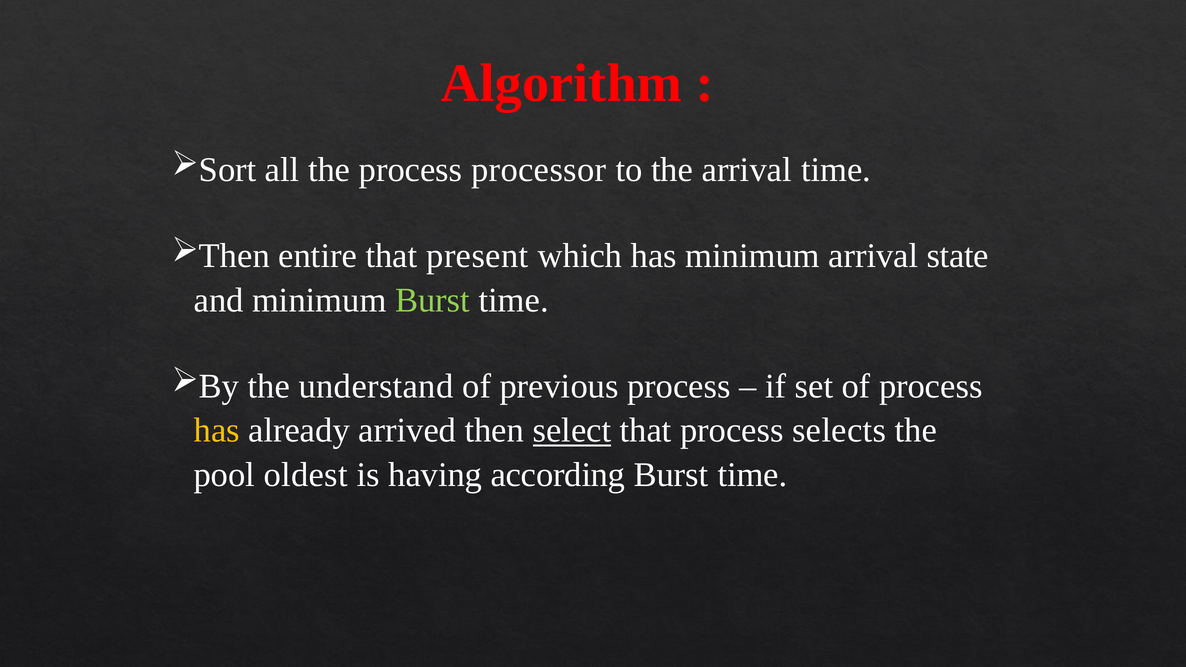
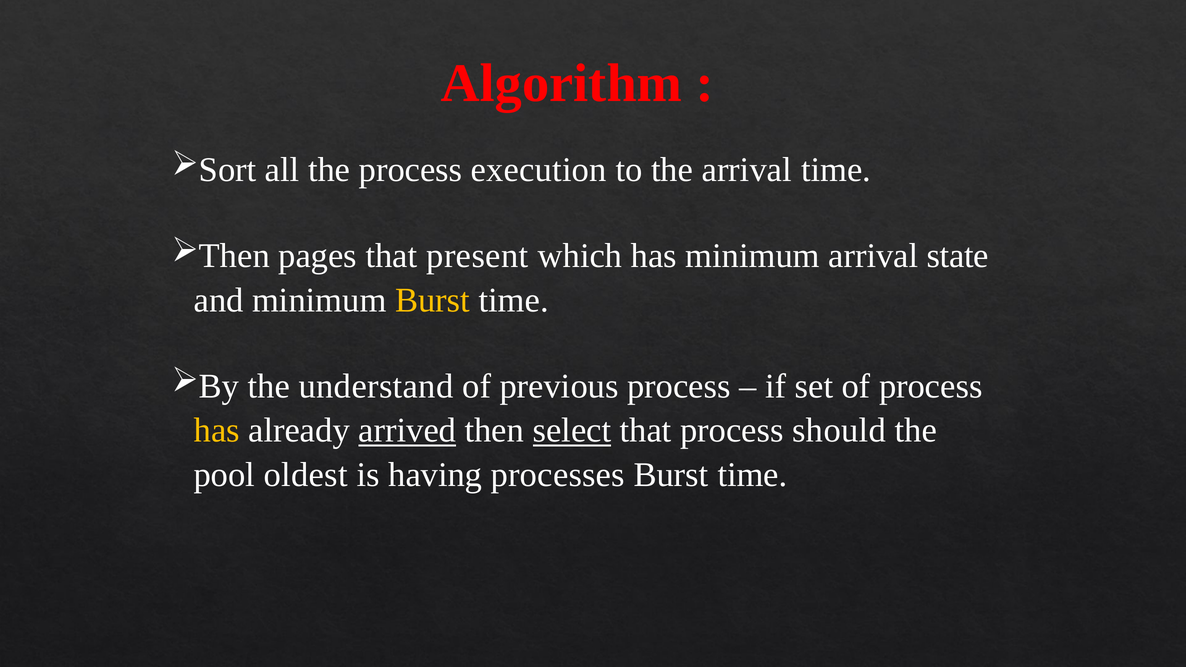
processor: processor -> execution
entire: entire -> pages
Burst at (432, 300) colour: light green -> yellow
arrived underline: none -> present
selects: selects -> should
according: according -> processes
